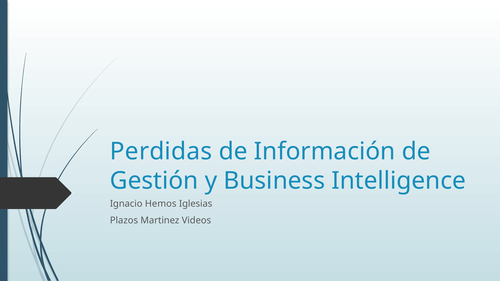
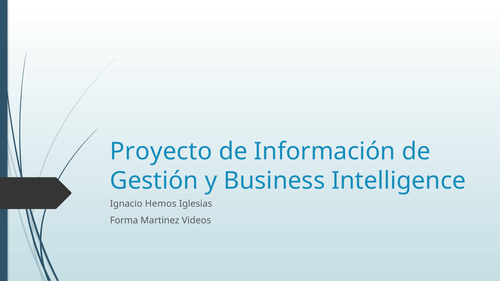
Perdidas: Perdidas -> Proyecto
Plazos: Plazos -> Forma
